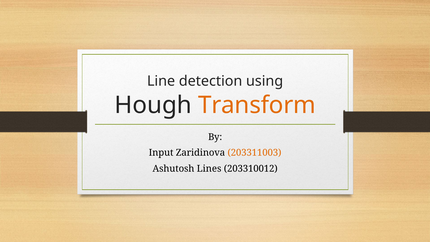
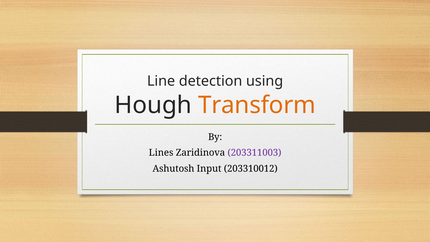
Input: Input -> Lines
203311003 colour: orange -> purple
Lines: Lines -> Input
